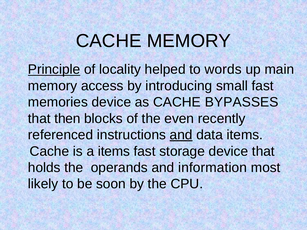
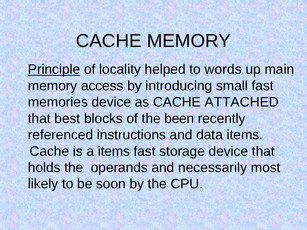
BYPASSES: BYPASSES -> ATTACHED
then: then -> best
even: even -> been
and at (181, 135) underline: present -> none
information: information -> necessarily
